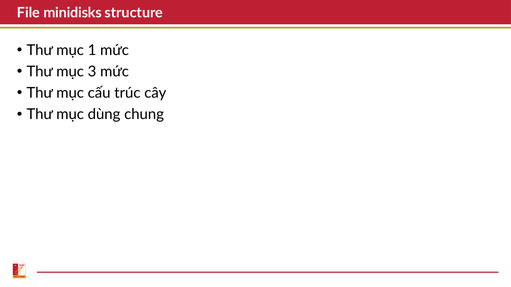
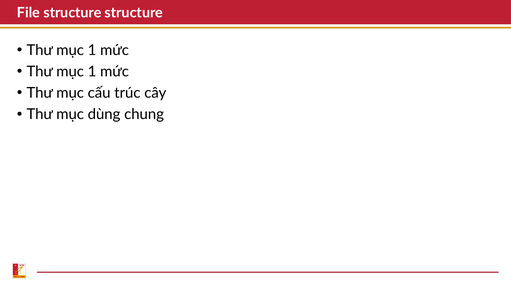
File minidisks: minidisks -> structure
3 at (92, 72): 3 -> 1
